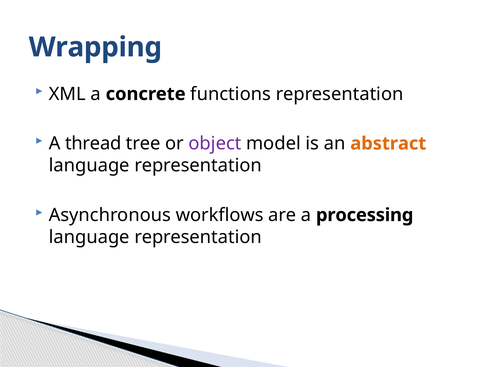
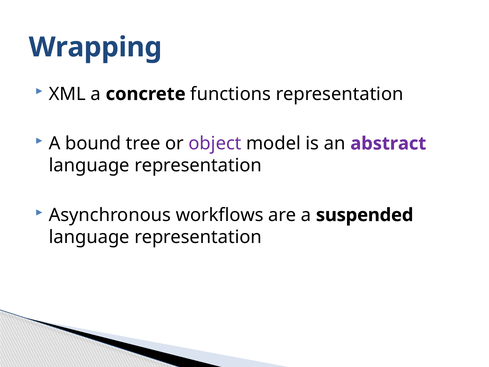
thread: thread -> bound
abstract colour: orange -> purple
processing: processing -> suspended
